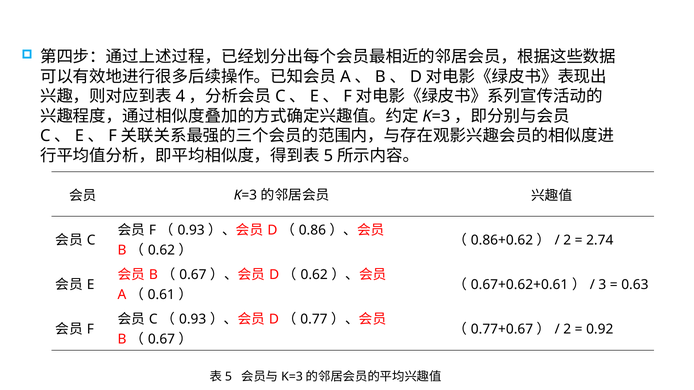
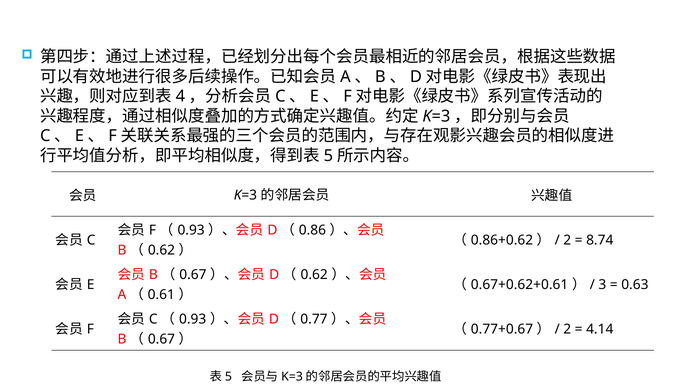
2.74: 2.74 -> 8.74
0.92: 0.92 -> 4.14
